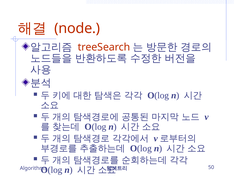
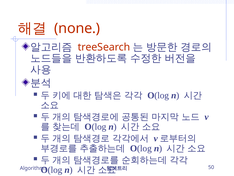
node: node -> none
